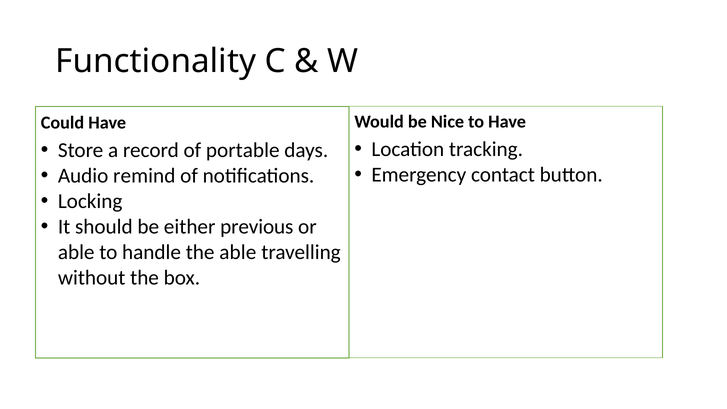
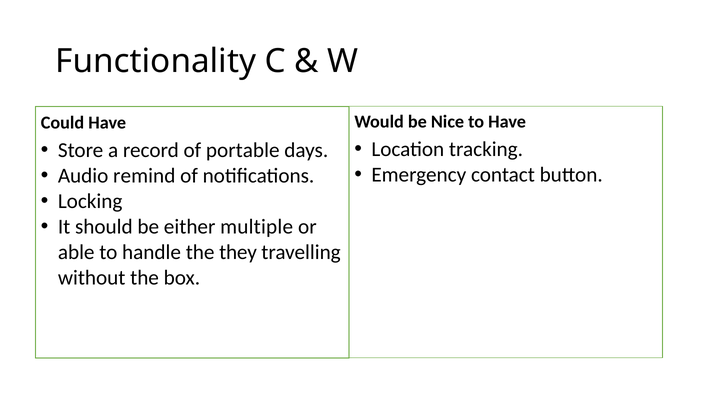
previous: previous -> multiple
the able: able -> they
